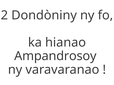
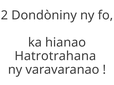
Ampandrosoy: Ampandrosoy -> Hatrotrahana
